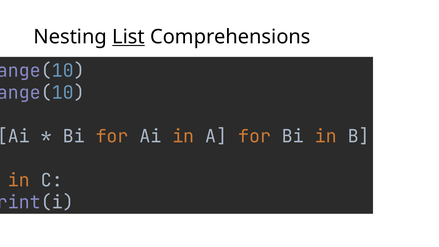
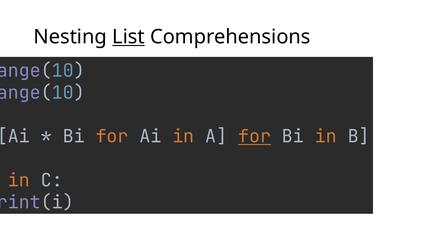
for at (255, 137) underline: none -> present
